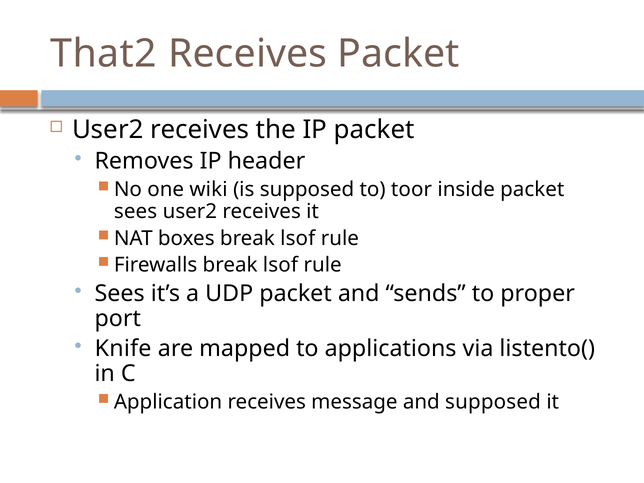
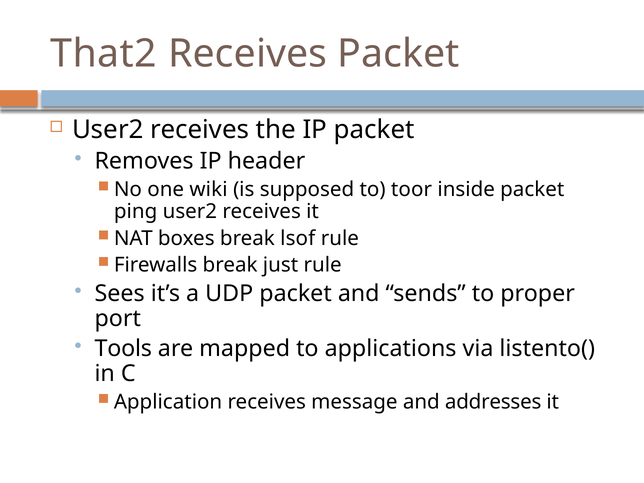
sees at (136, 212): sees -> ping
Firewalls break lsof: lsof -> just
Knife: Knife -> Tools
and supposed: supposed -> addresses
